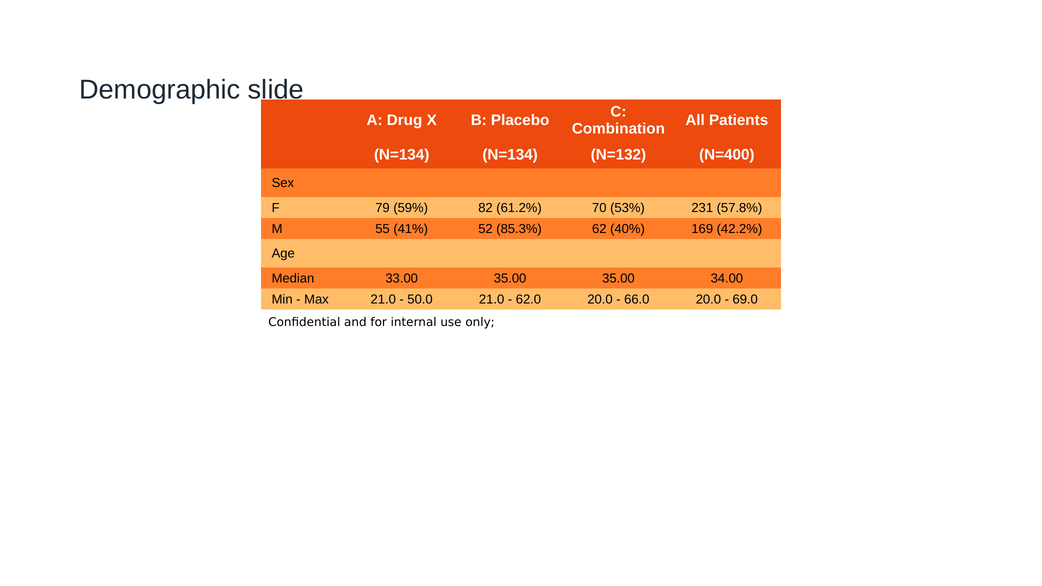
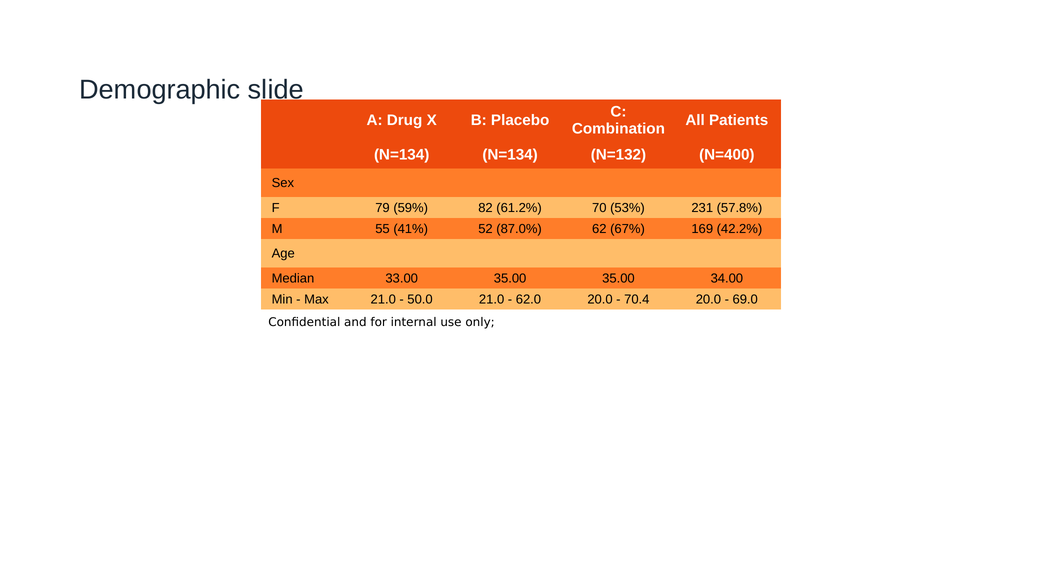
85.3%: 85.3% -> 87.0%
40%: 40% -> 67%
66.0: 66.0 -> 70.4
